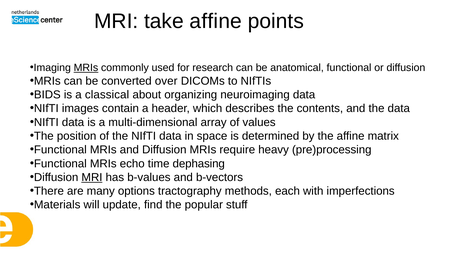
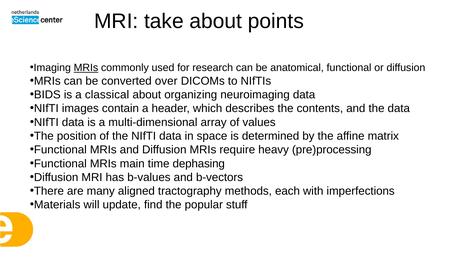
take affine: affine -> about
echo: echo -> main
MRI at (92, 177) underline: present -> none
options: options -> aligned
